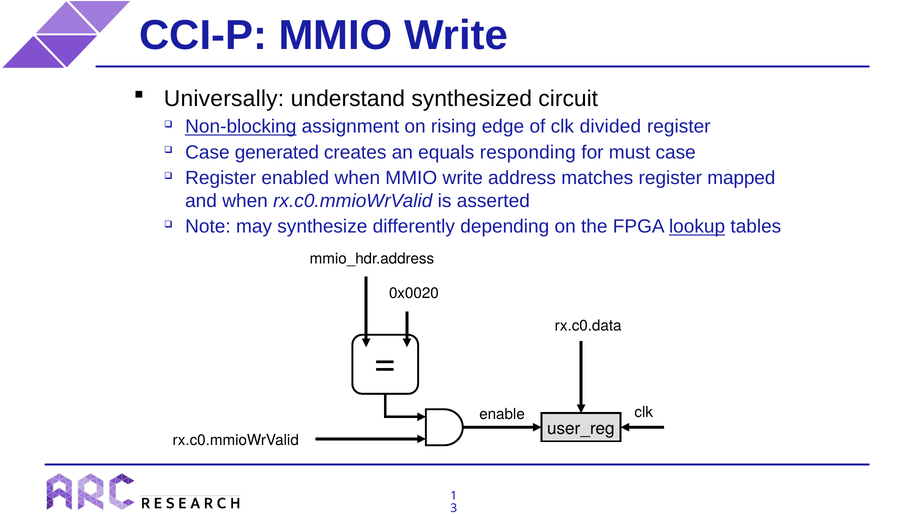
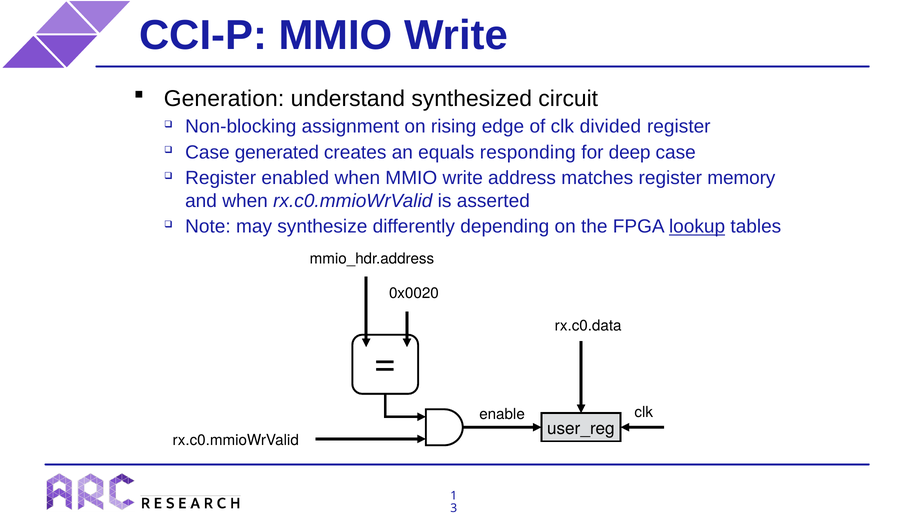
Universally: Universally -> Generation
Non-blocking underline: present -> none
must: must -> deep
mapped: mapped -> memory
